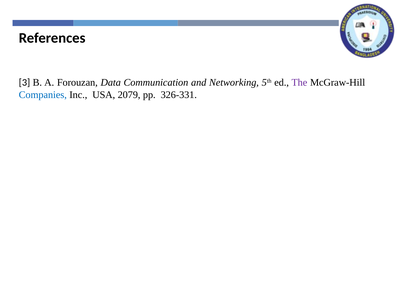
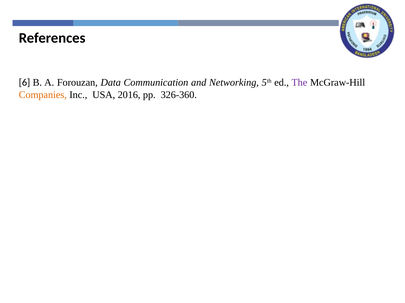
3: 3 -> 6
Companies colour: blue -> orange
2079: 2079 -> 2016
326-331: 326-331 -> 326-360
